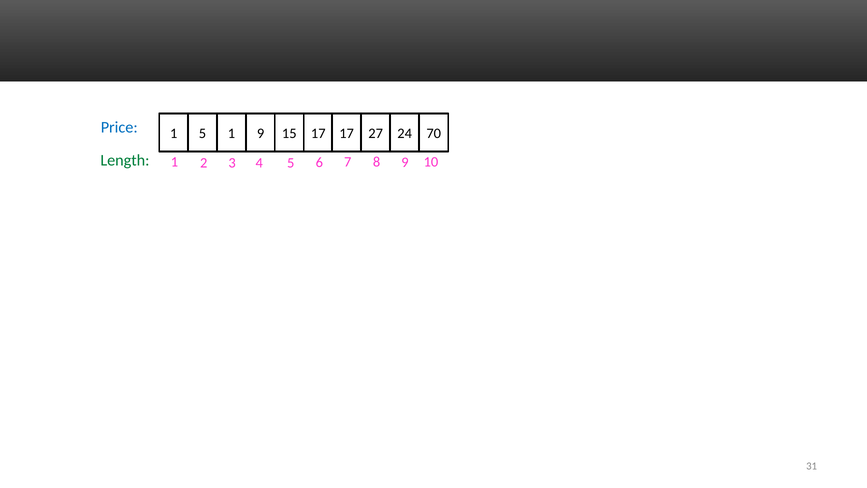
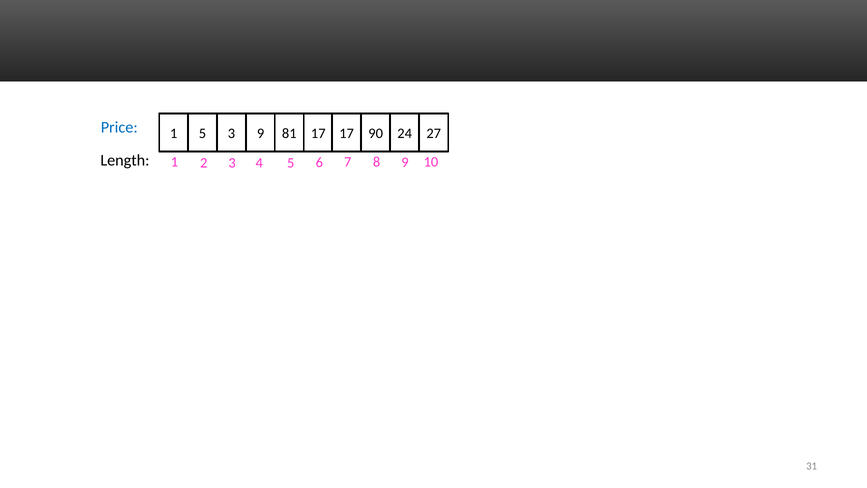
5 1: 1 -> 3
15: 15 -> 81
27: 27 -> 90
70: 70 -> 27
Length colour: green -> black
